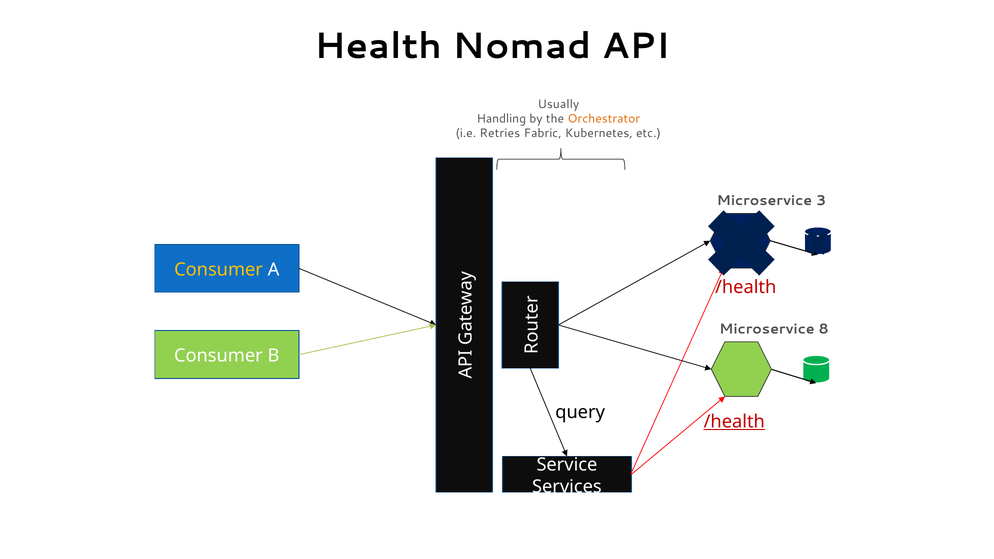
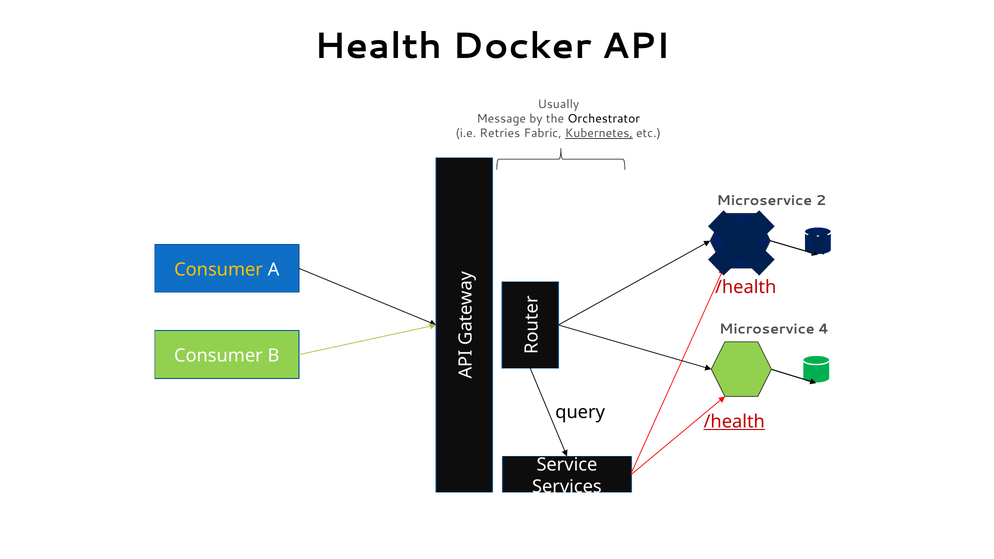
Nomad: Nomad -> Docker
Handling: Handling -> Message
Orchestrator colour: orange -> black
Kubernetes underline: none -> present
3: 3 -> 2
8: 8 -> 4
